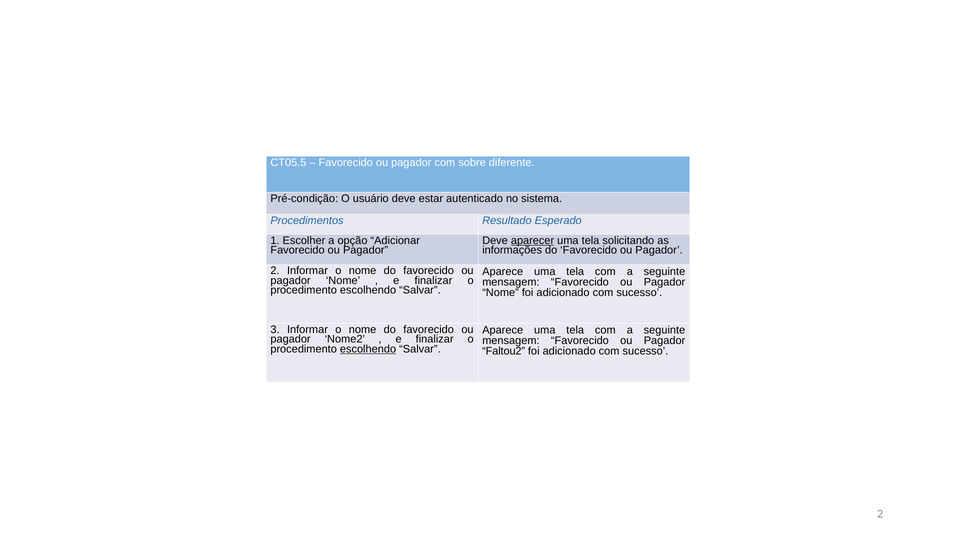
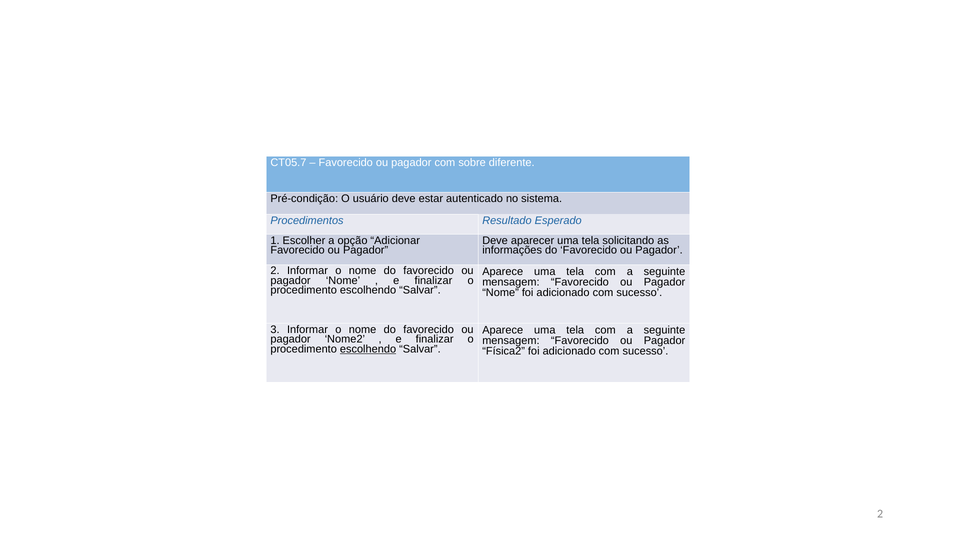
CT05.5: CT05.5 -> CT05.7
aparecer underline: present -> none
Faltou2: Faltou2 -> Física2
